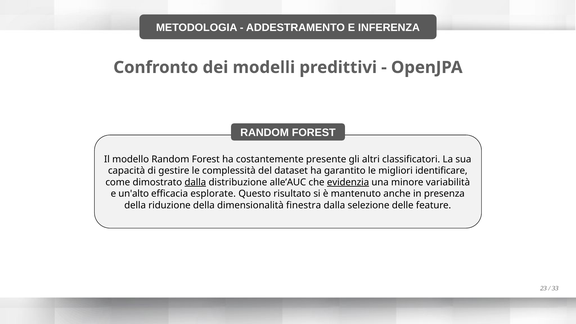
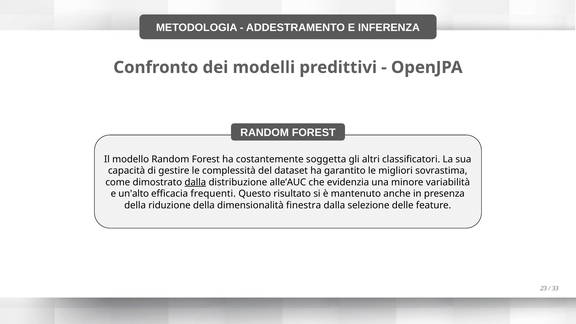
presente: presente -> soggetta
identificare: identificare -> sovrastima
evidenzia underline: present -> none
esplorate: esplorate -> frequenti
